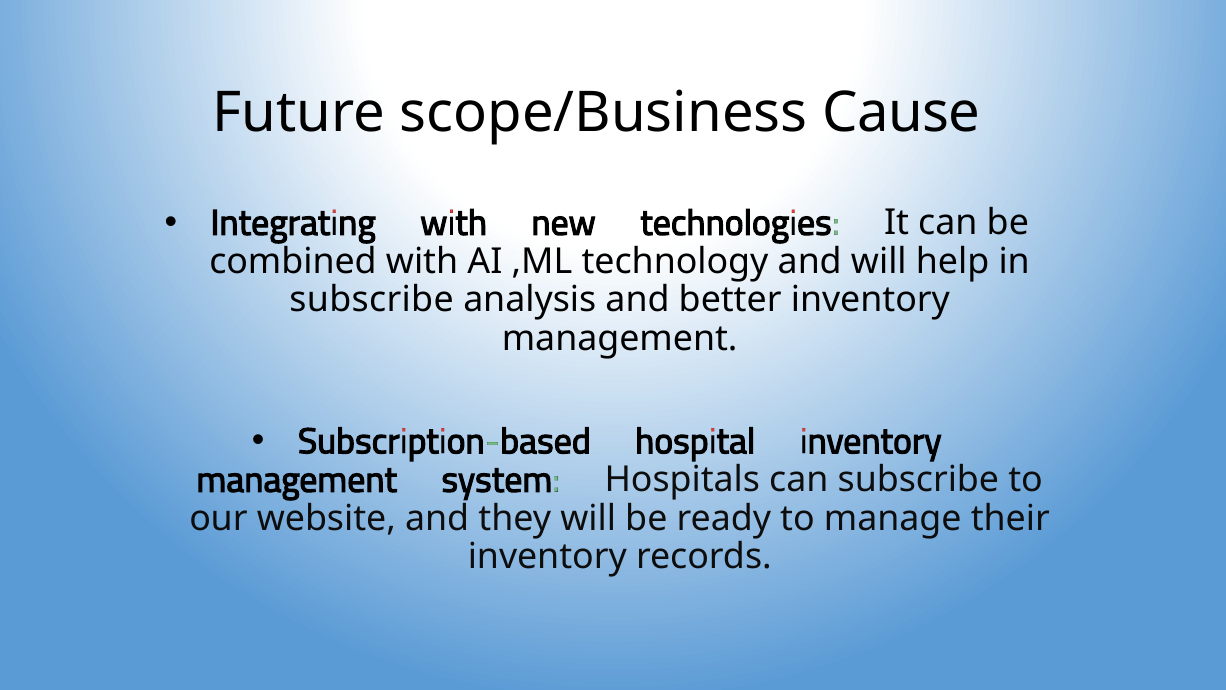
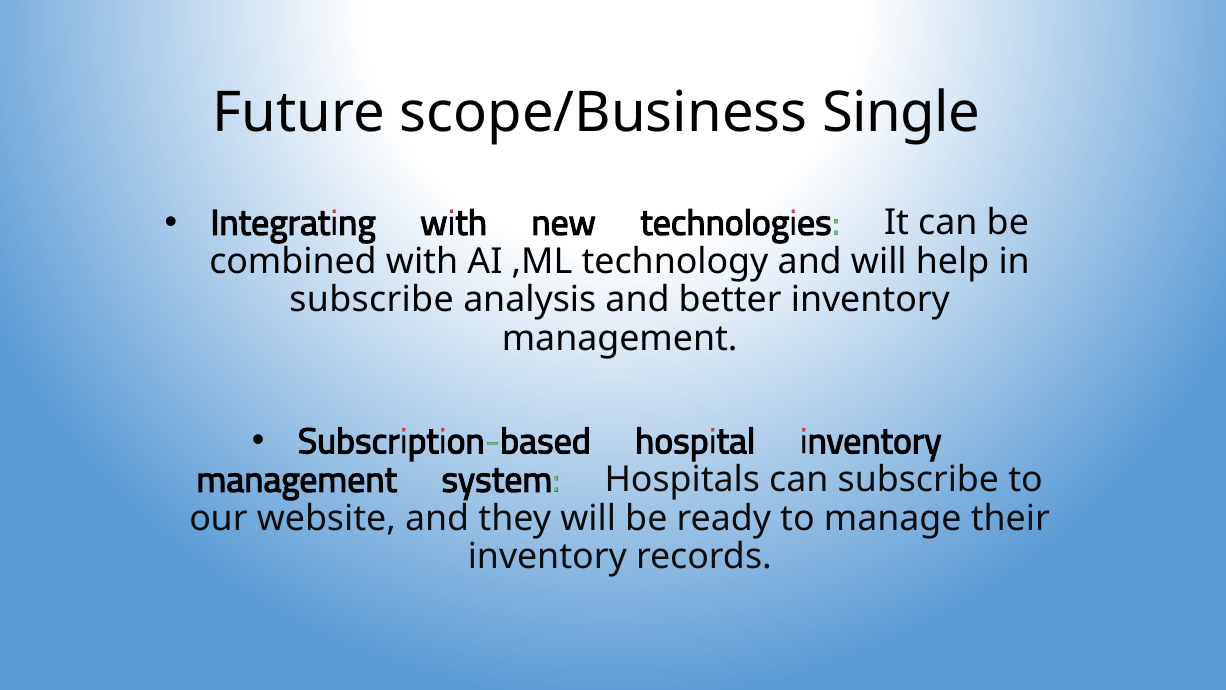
Cause: Cause -> Single
